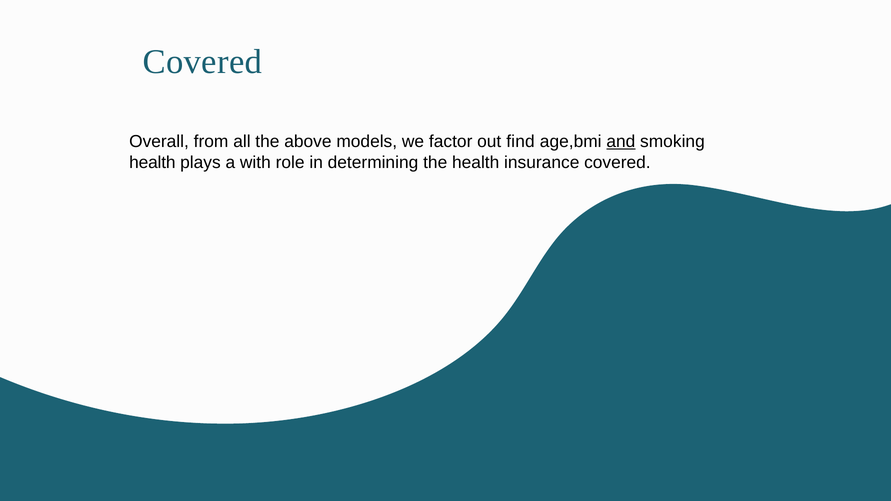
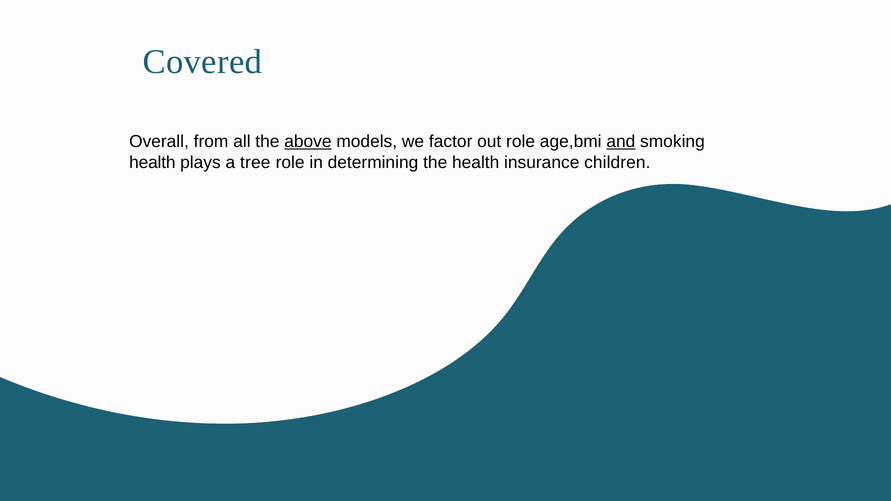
above underline: none -> present
out find: find -> role
with: with -> tree
insurance covered: covered -> children
